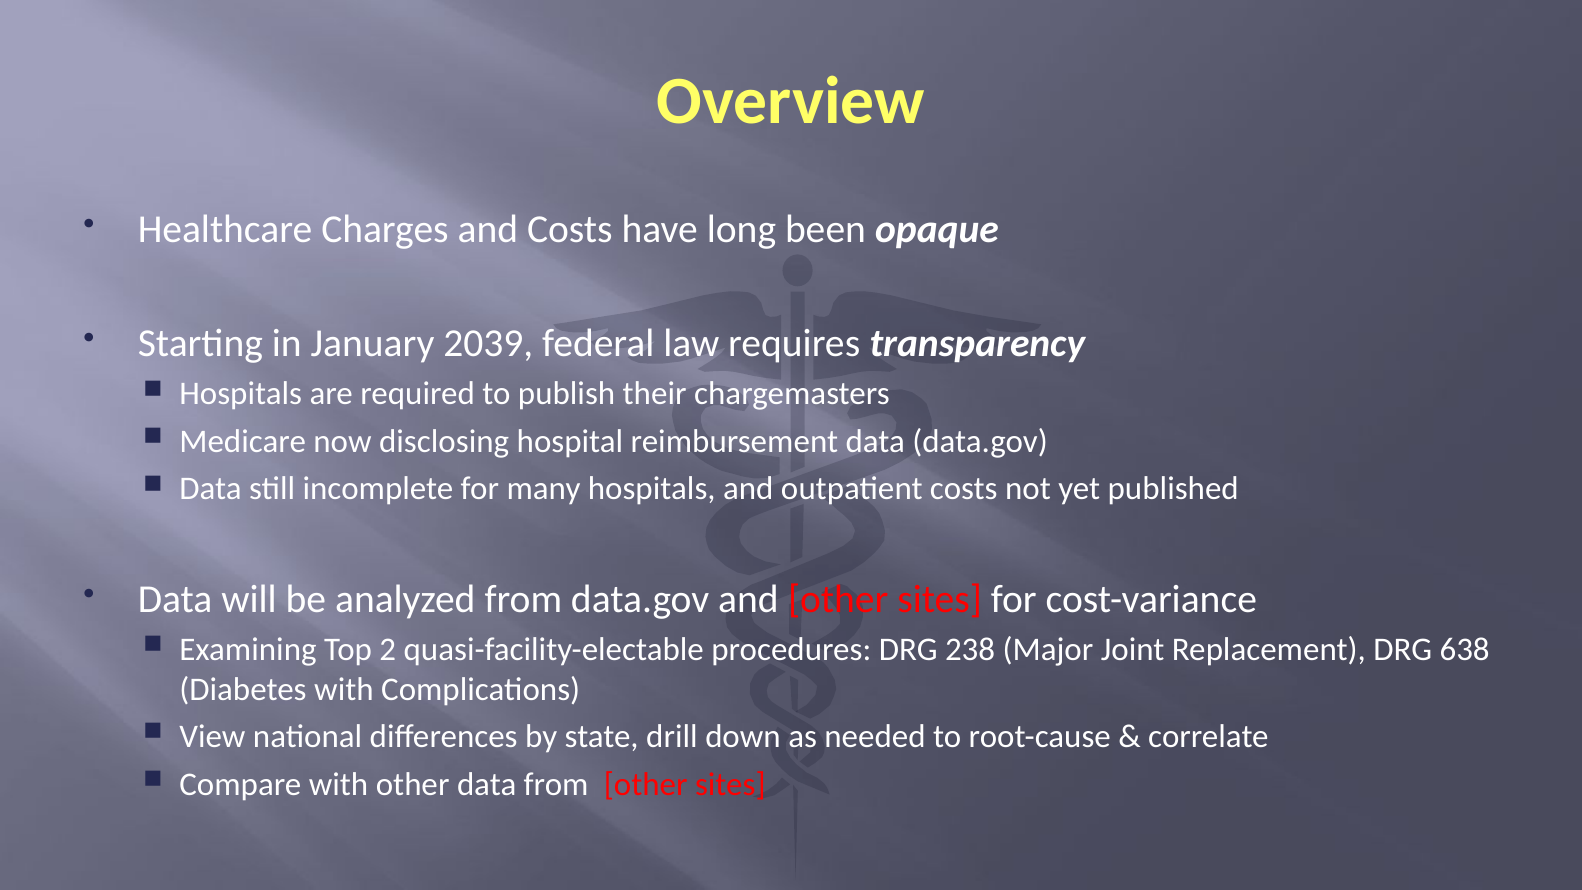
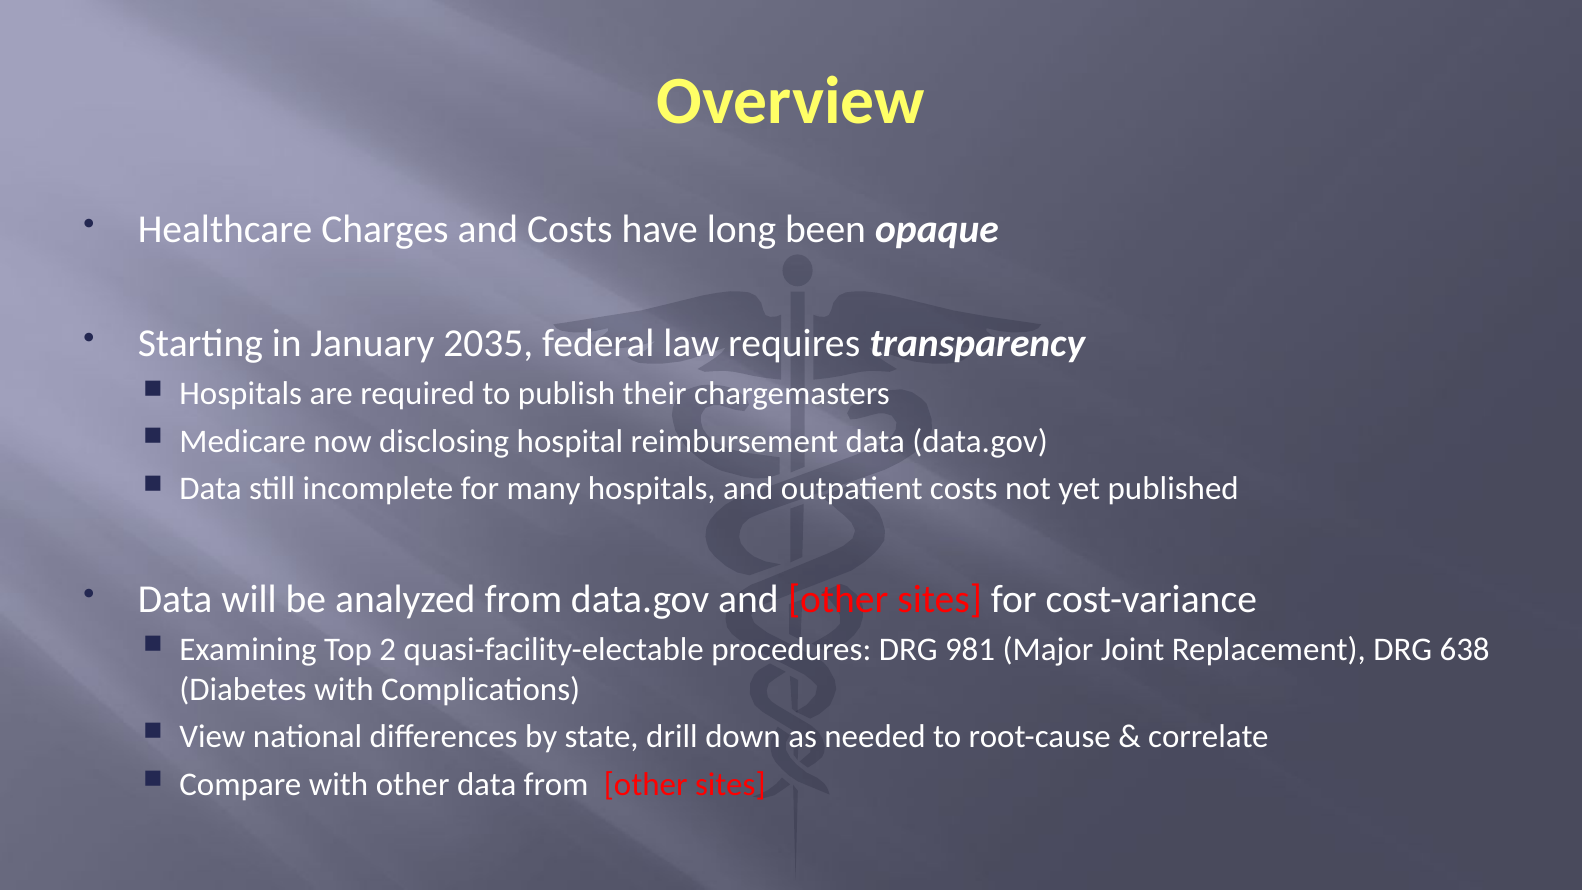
2039: 2039 -> 2035
238: 238 -> 981
